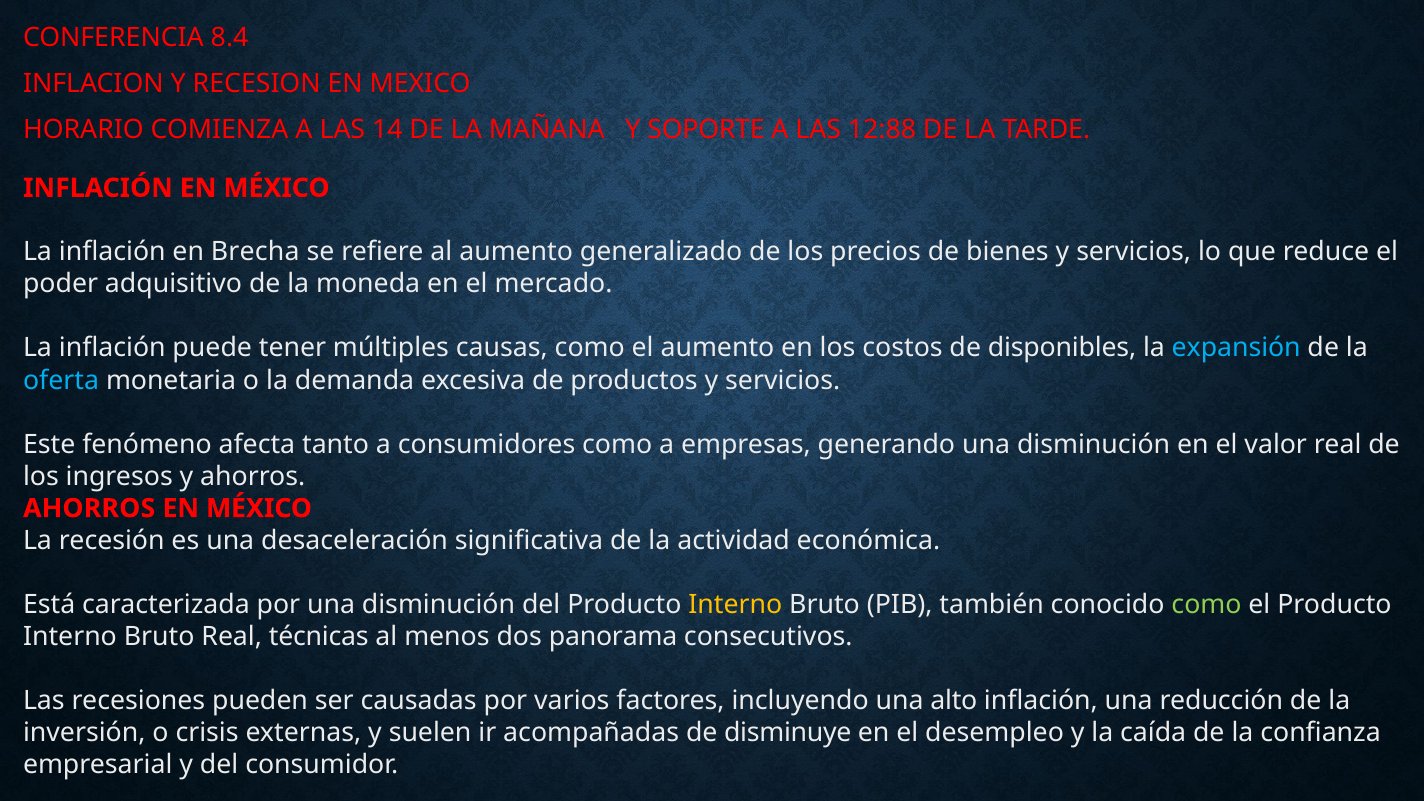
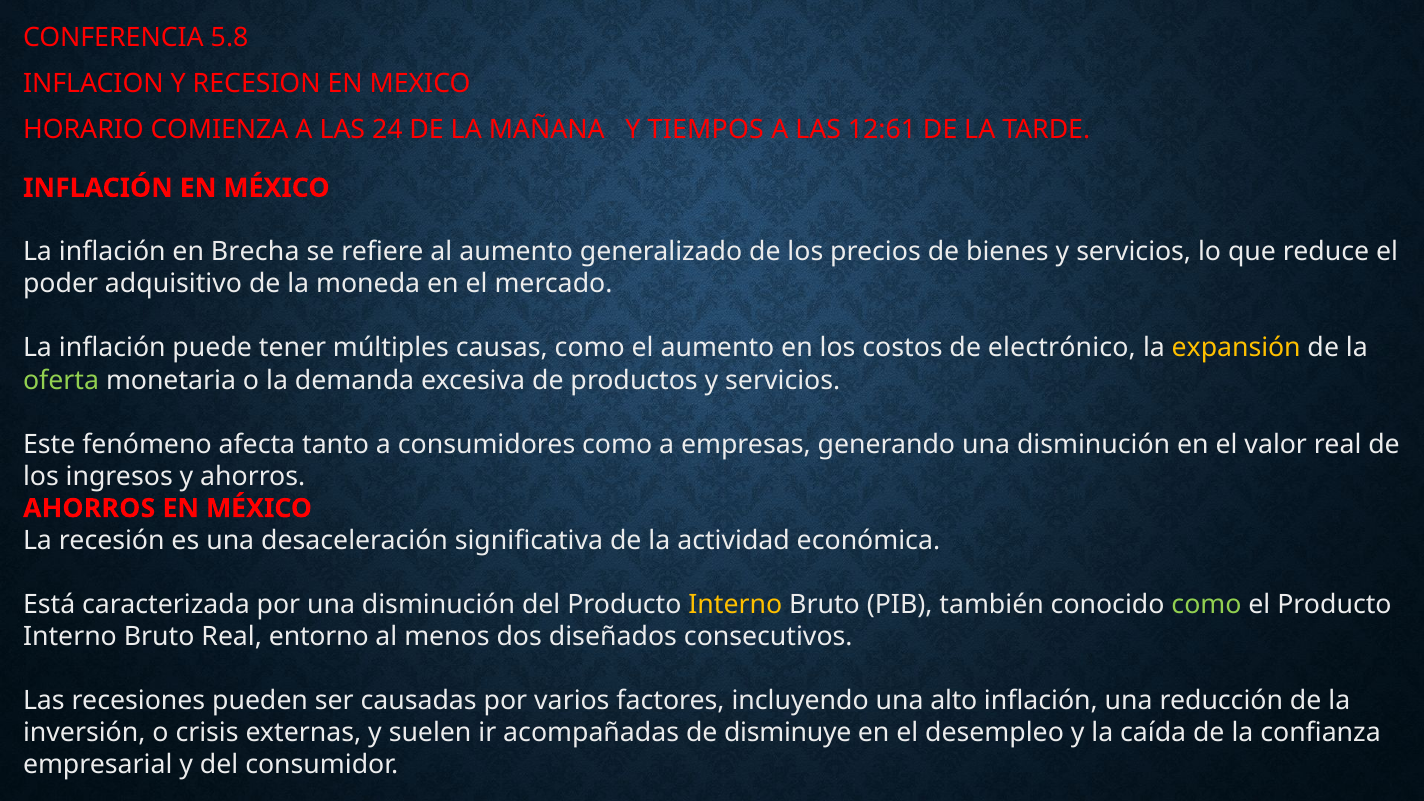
8.4: 8.4 -> 5.8
14: 14 -> 24
SOPORTE: SOPORTE -> TIEMPOS
12:88: 12:88 -> 12:61
disponibles: disponibles -> electrónico
expansión colour: light blue -> yellow
oferta colour: light blue -> light green
técnicas: técnicas -> entorno
panorama: panorama -> diseñados
